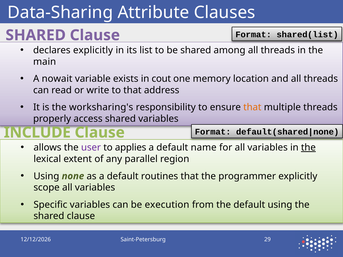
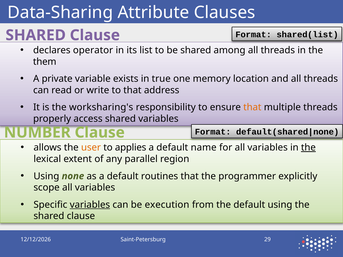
declares explicitly: explicitly -> operator
main: main -> them
nowait: nowait -> private
cout: cout -> true
INCLUDE: INCLUDE -> NUMBER
user colour: purple -> orange
variables at (90, 205) underline: none -> present
